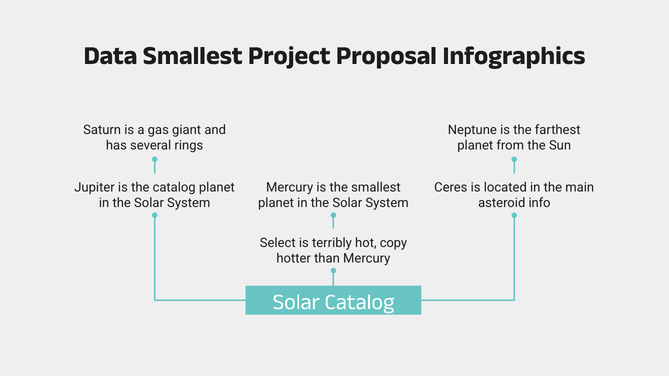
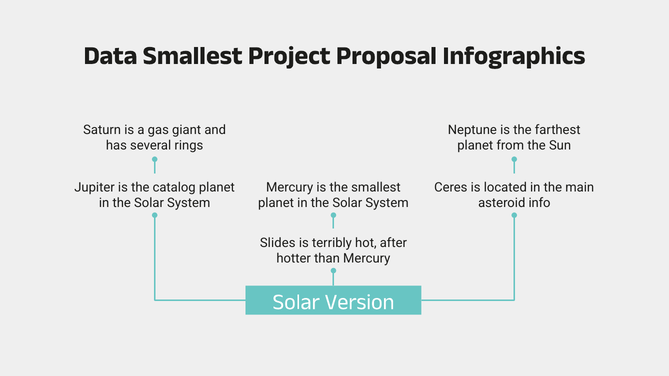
Select: Select -> Slides
copy: copy -> after
Solar Catalog: Catalog -> Version
